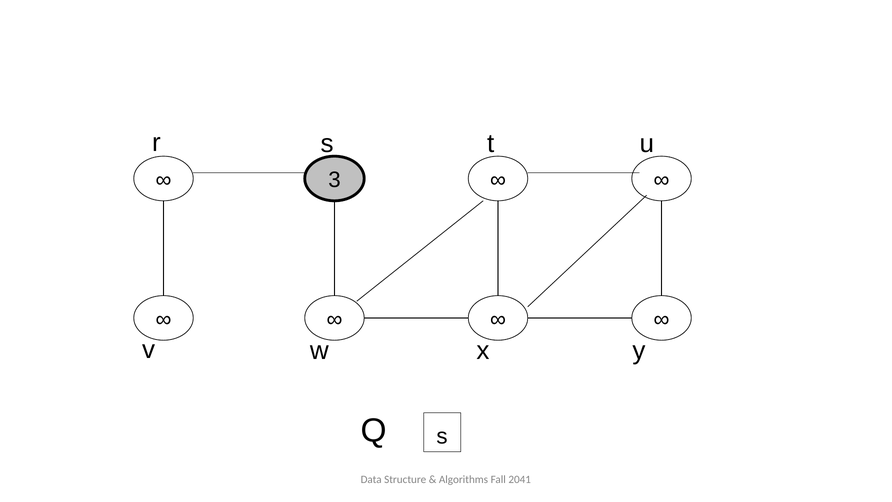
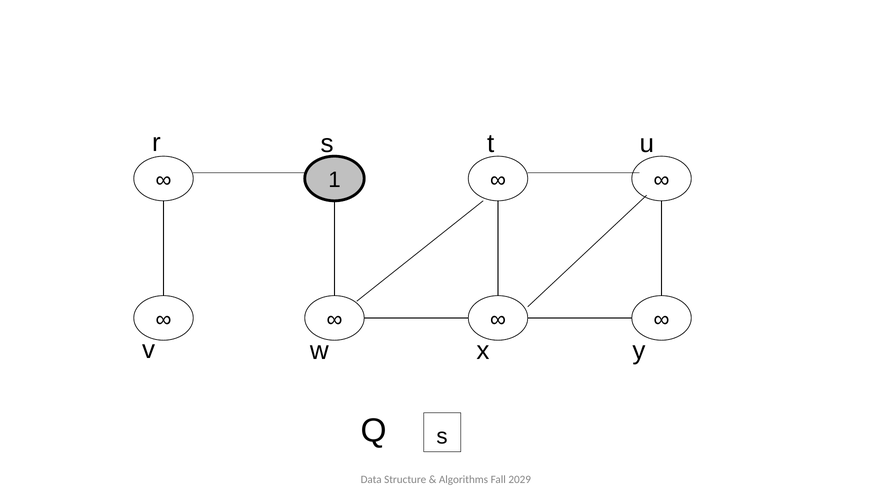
3: 3 -> 1
2041: 2041 -> 2029
